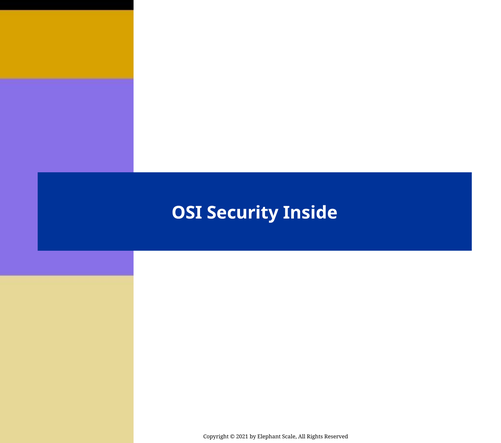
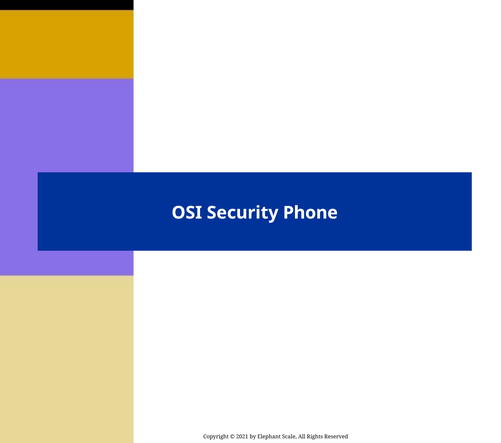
Inside: Inside -> Phone
